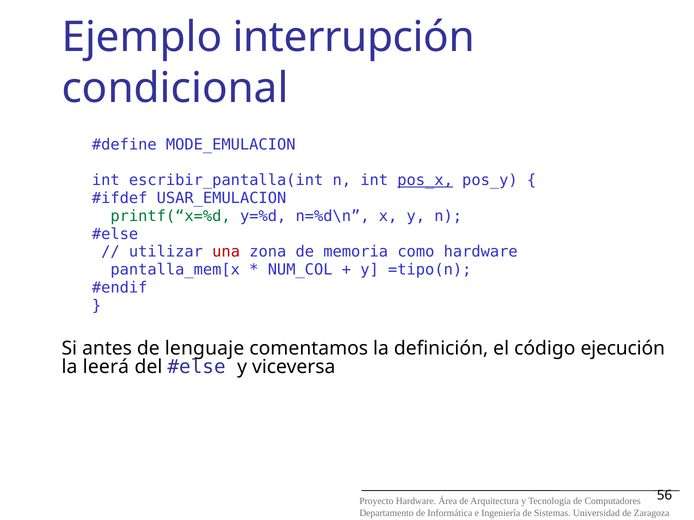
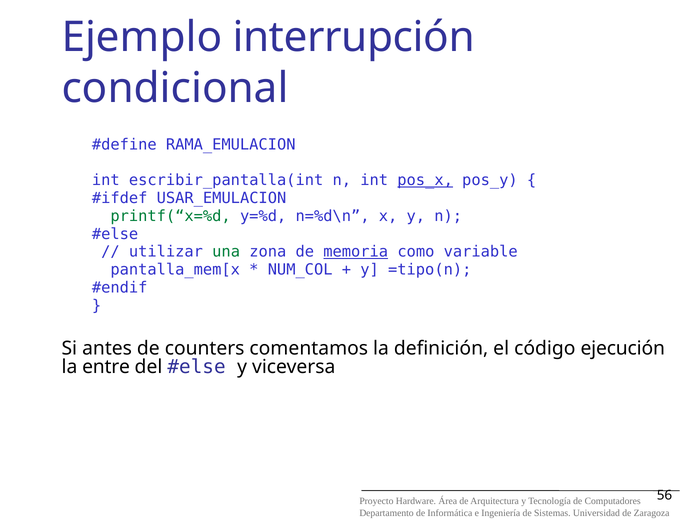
MODE_EMULACION: MODE_EMULACION -> RAMA_EMULACION
una colour: red -> green
memoria underline: none -> present
como hardware: hardware -> variable
lenguaje: lenguaje -> counters
leerá: leerá -> entre
